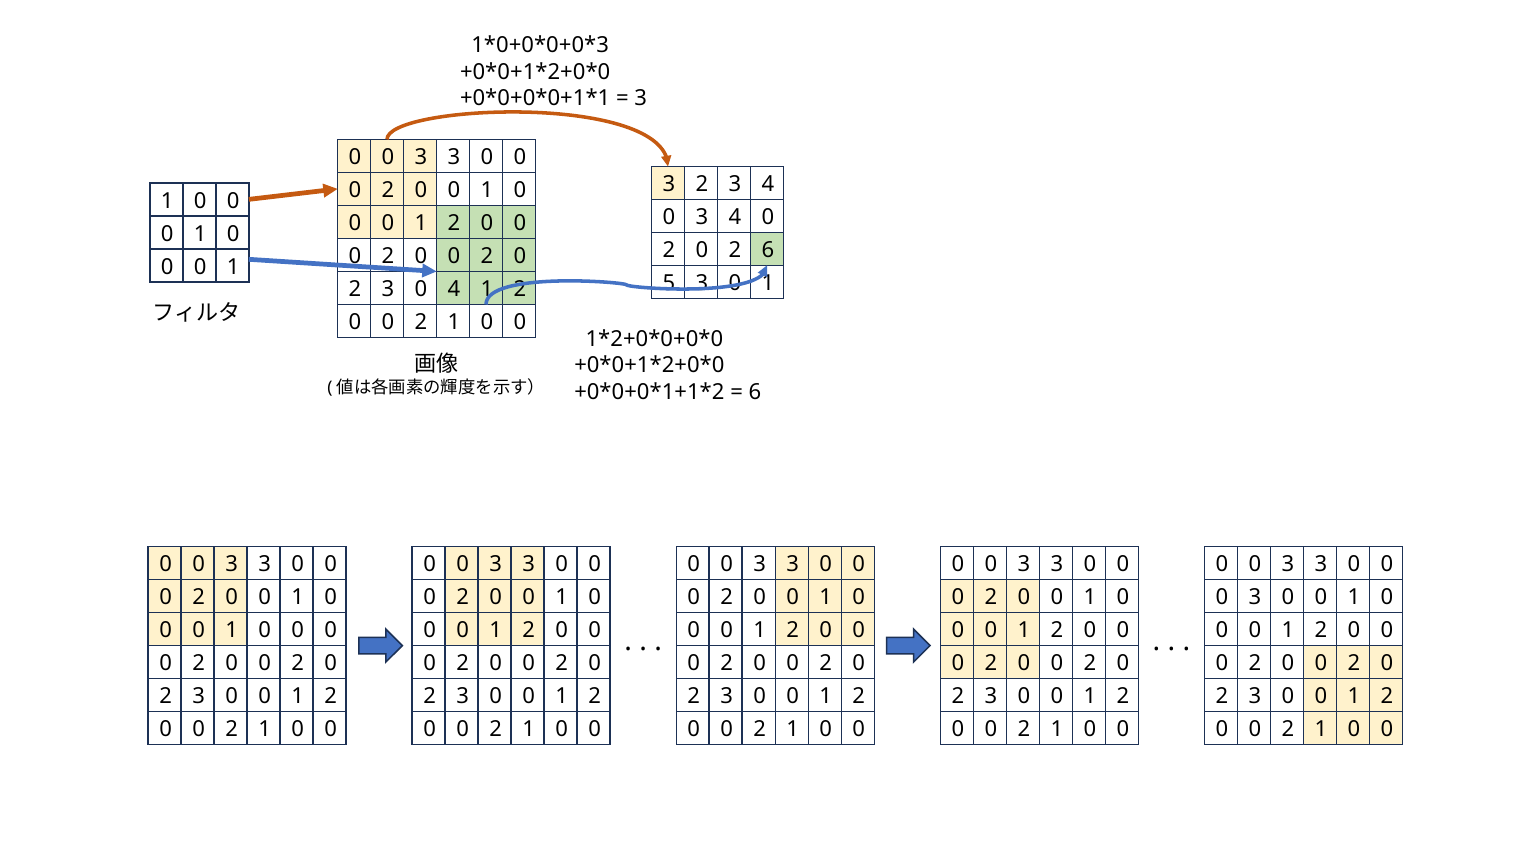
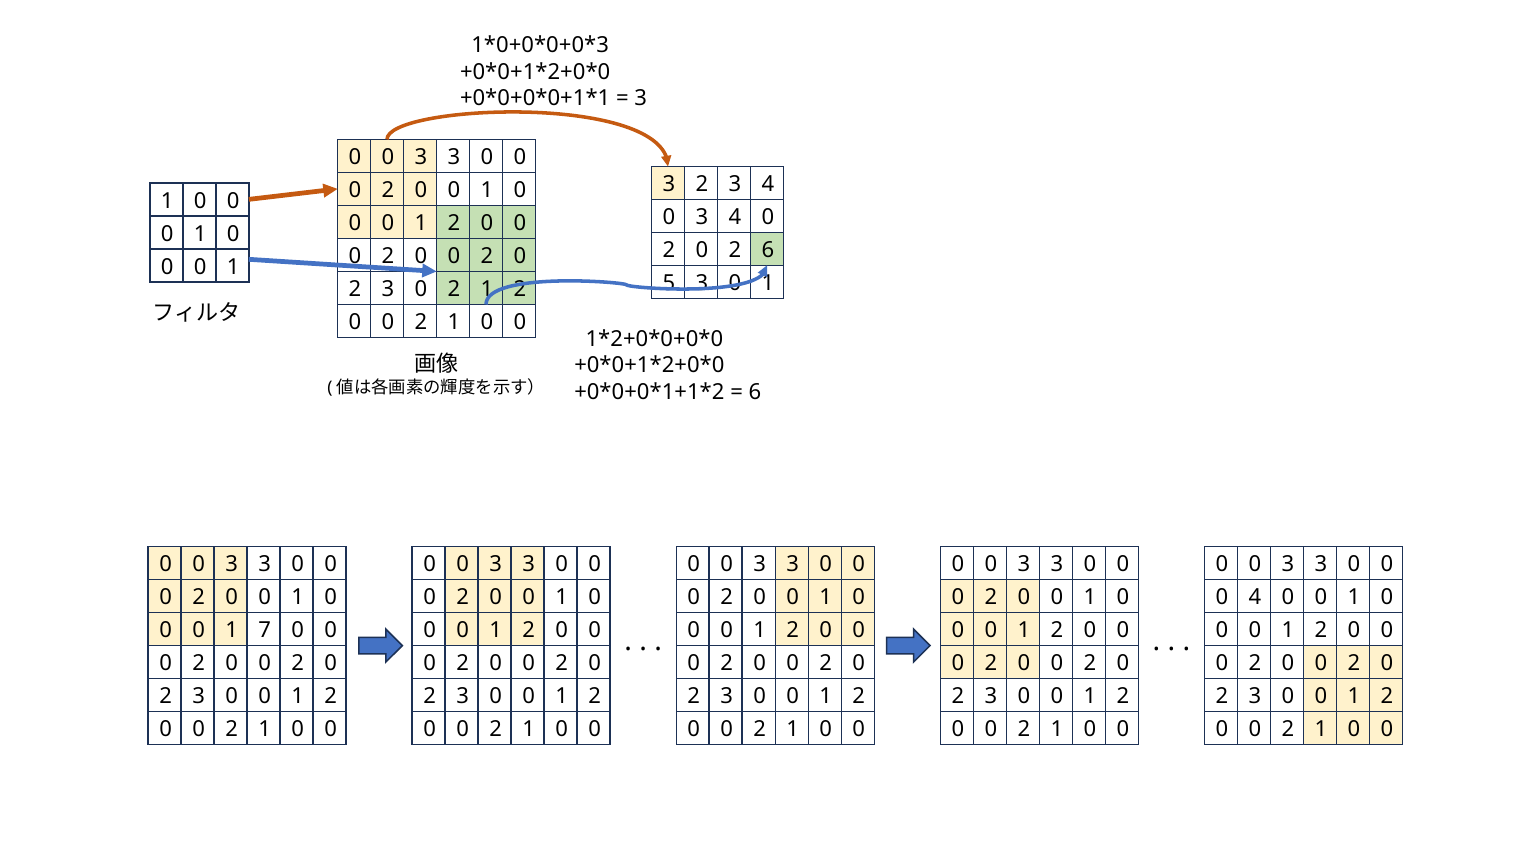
3 0 4: 4 -> 2
3 at (1255, 598): 3 -> 4
0 at (265, 631): 0 -> 7
